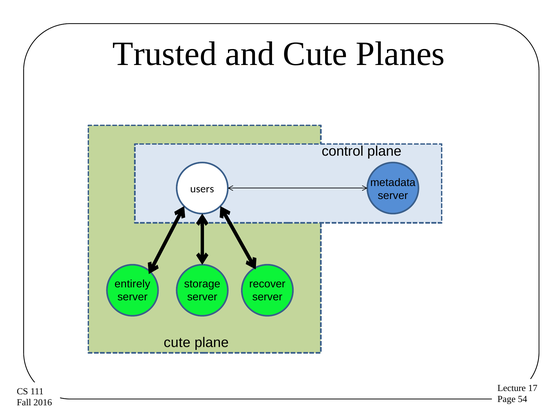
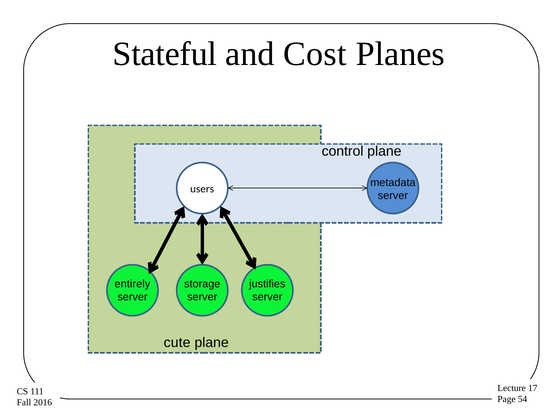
Trusted: Trusted -> Stateful
and Cute: Cute -> Cost
recover: recover -> justifies
